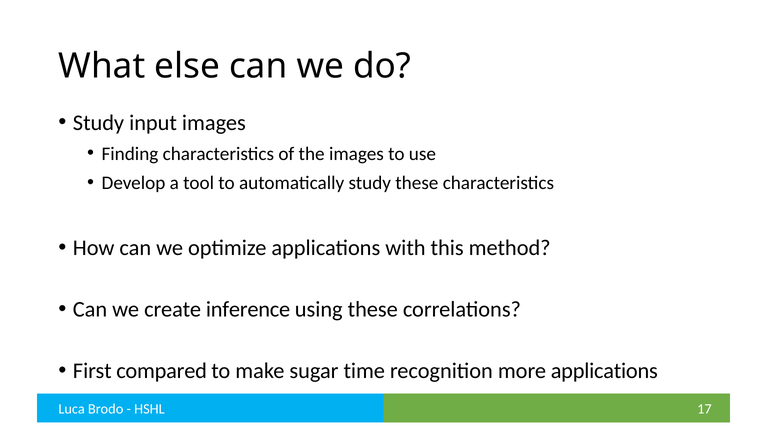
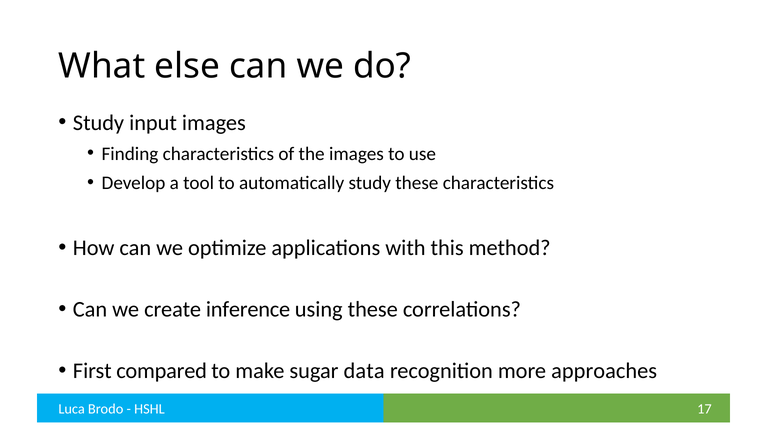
time: time -> data
more applications: applications -> approaches
